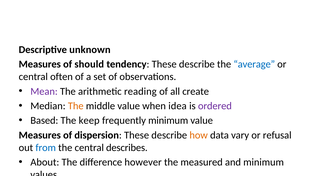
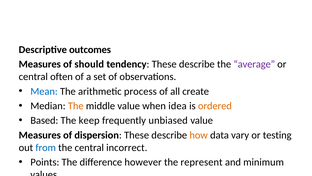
unknown: unknown -> outcomes
average at (254, 64) colour: blue -> purple
Mean at (44, 91) colour: purple -> blue
reading: reading -> process
ordered colour: purple -> orange
frequently minimum: minimum -> unbiased
refusal: refusal -> testing
describes: describes -> incorrect
About: About -> Points
measured: measured -> represent
